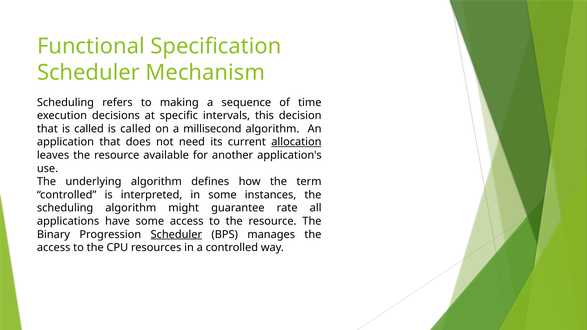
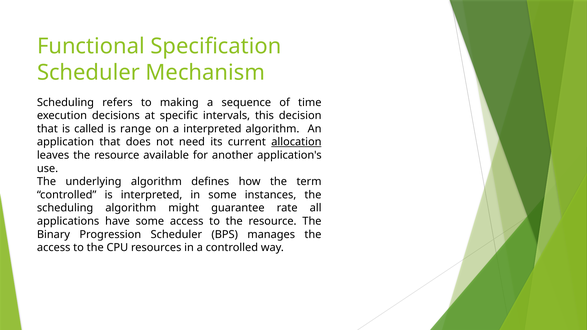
called at (136, 129): called -> range
a millisecond: millisecond -> interpreted
Scheduler at (176, 235) underline: present -> none
